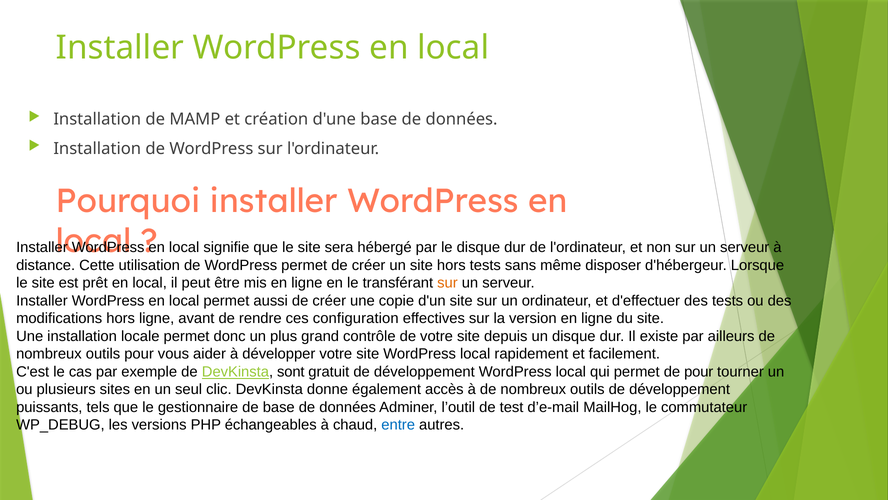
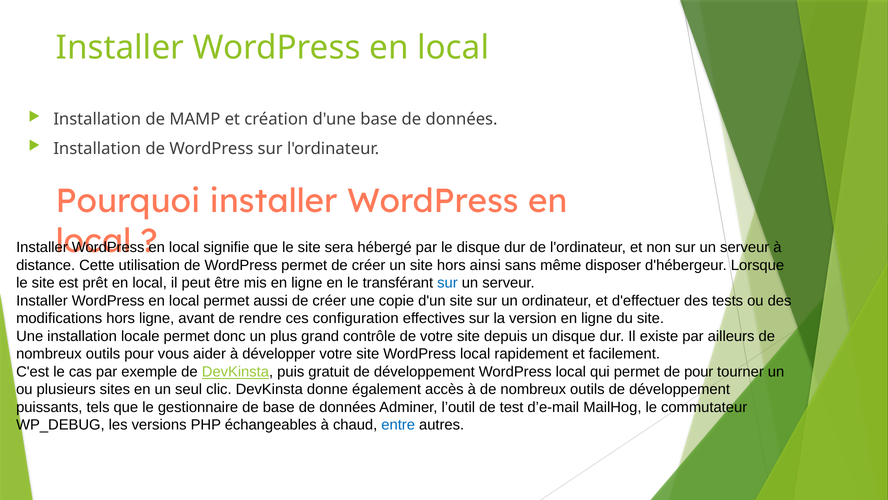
hors tests: tests -> ainsi
sur at (447, 283) colour: orange -> blue
sont: sont -> puis
